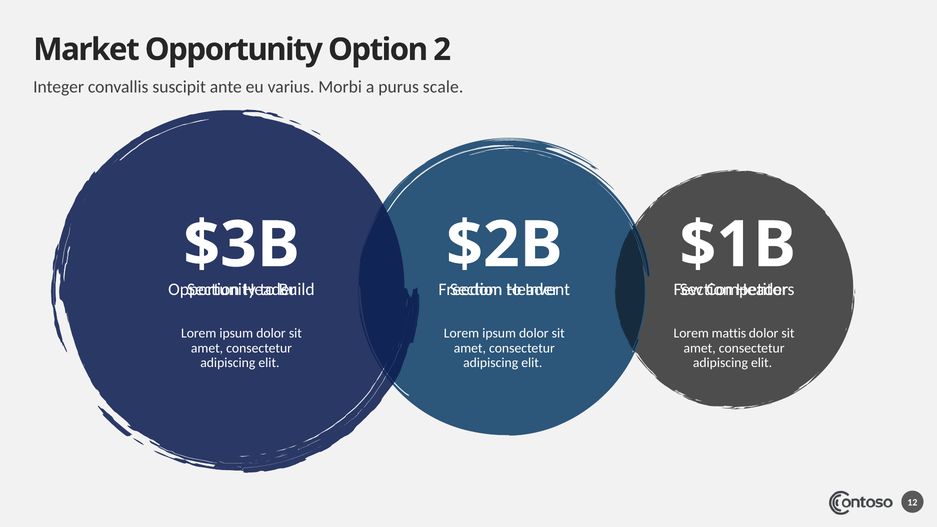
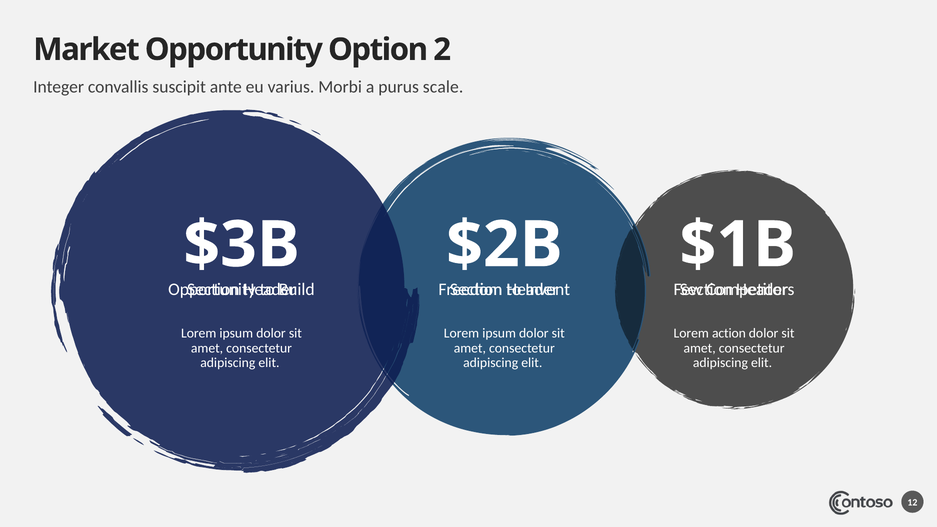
mattis: mattis -> action
